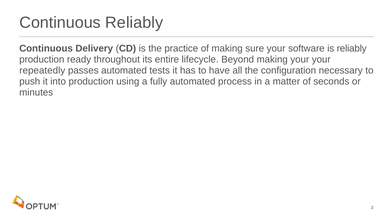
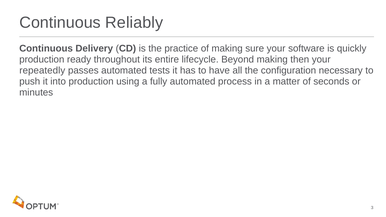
is reliably: reliably -> quickly
making your: your -> then
